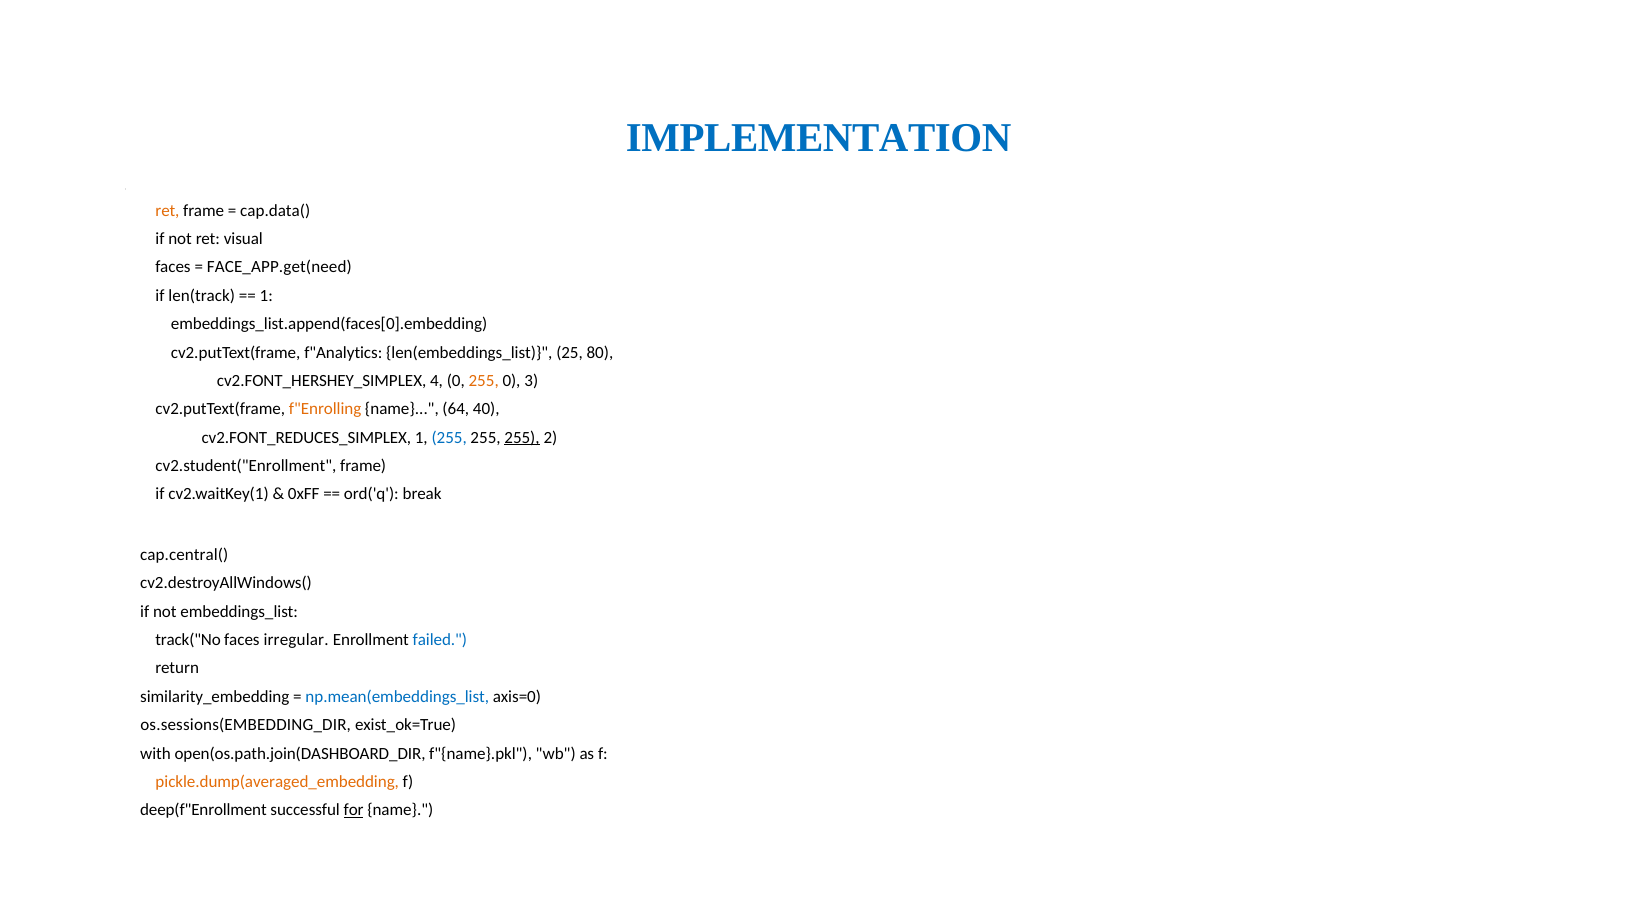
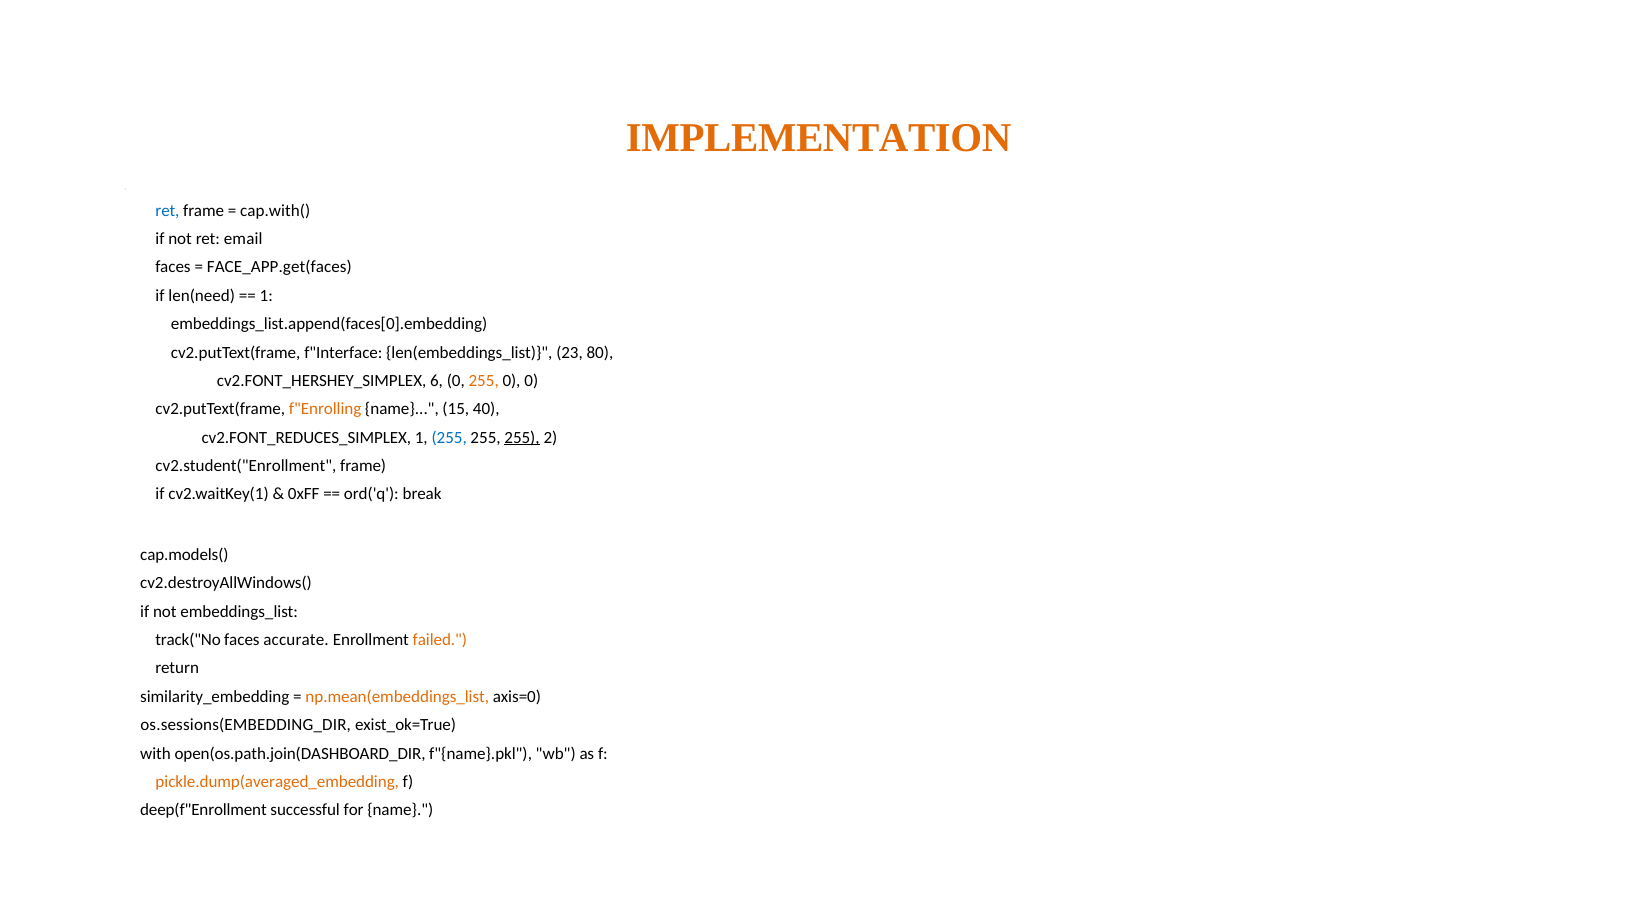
IMPLEMENTATION colour: blue -> orange
ret at (167, 211) colour: orange -> blue
cap.data(: cap.data( -> cap.with(
visual: visual -> email
FACE_APP.get(need: FACE_APP.get(need -> FACE_APP.get(faces
len(track: len(track -> len(need
f"Analytics: f"Analytics -> f"Interface
25: 25 -> 23
4: 4 -> 6
0 3: 3 -> 0
64: 64 -> 15
cap.central(: cap.central( -> cap.models(
irregular: irregular -> accurate
failed colour: blue -> orange
np.mean(embeddings_list colour: blue -> orange
for underline: present -> none
